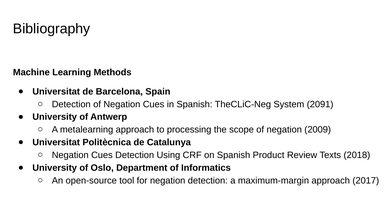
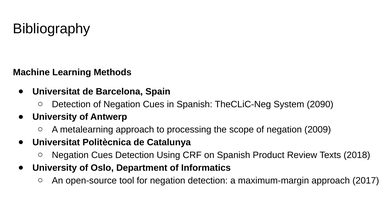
2091: 2091 -> 2090
